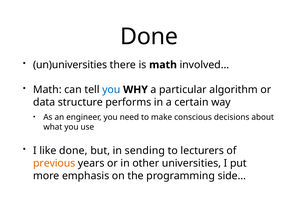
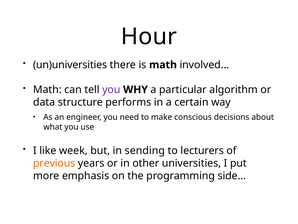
Done at (149, 37): Done -> Hour
you at (111, 89) colour: blue -> purple
like done: done -> week
